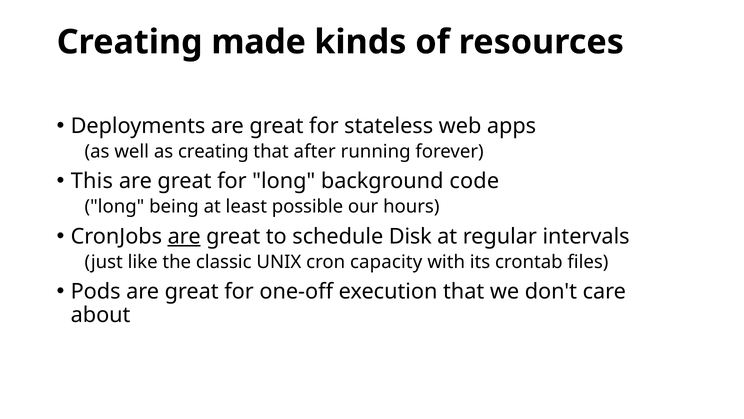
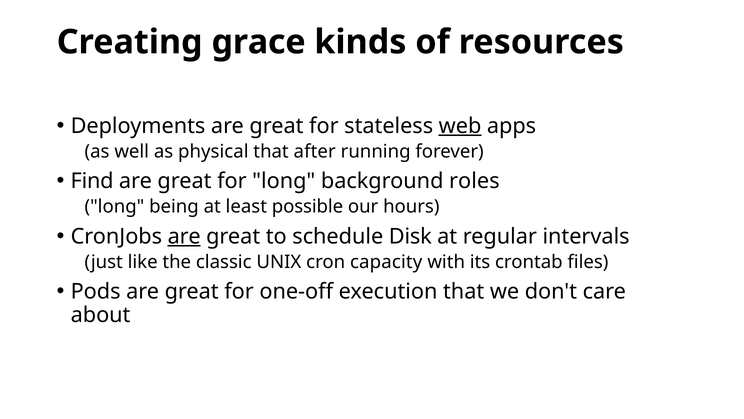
made: made -> grace
web underline: none -> present
as creating: creating -> physical
This: This -> Find
code: code -> roles
